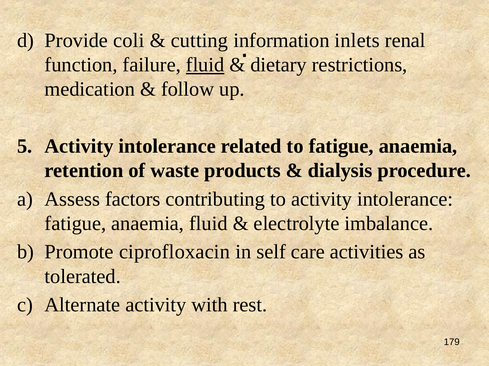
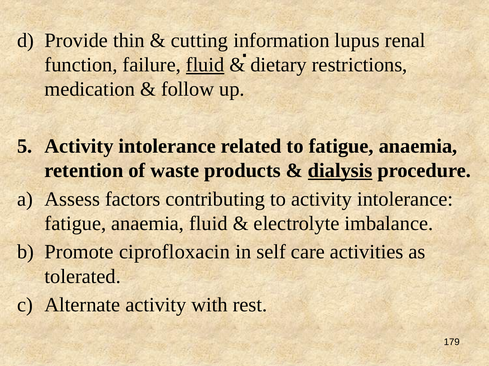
coli: coli -> thin
inlets: inlets -> lupus
dialysis underline: none -> present
